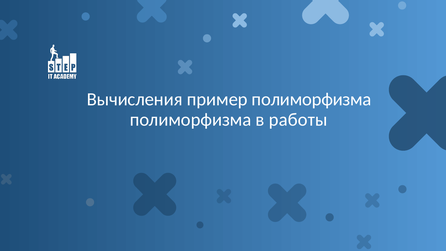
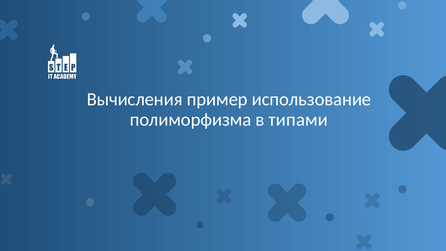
пример полиморфизма: полиморфизма -> использование
работы: работы -> типами
